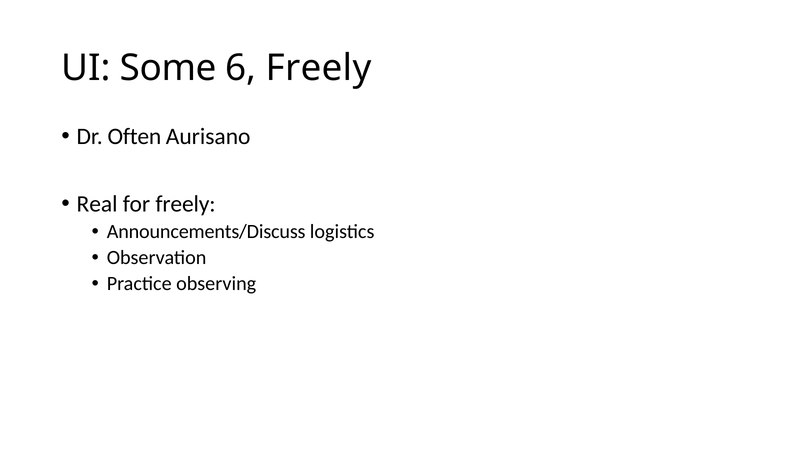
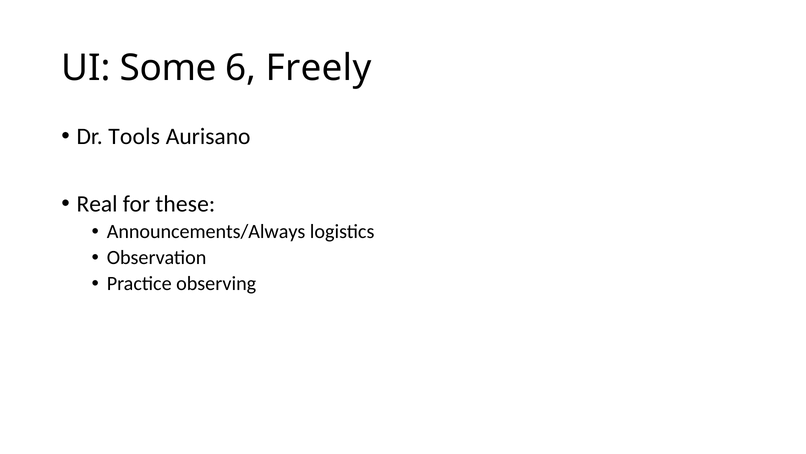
Often: Often -> Tools
for freely: freely -> these
Announcements/Discuss: Announcements/Discuss -> Announcements/Always
